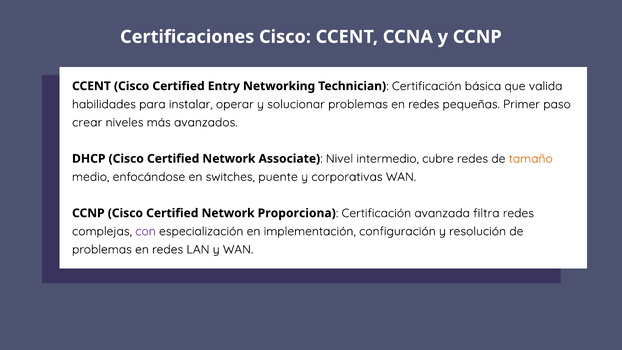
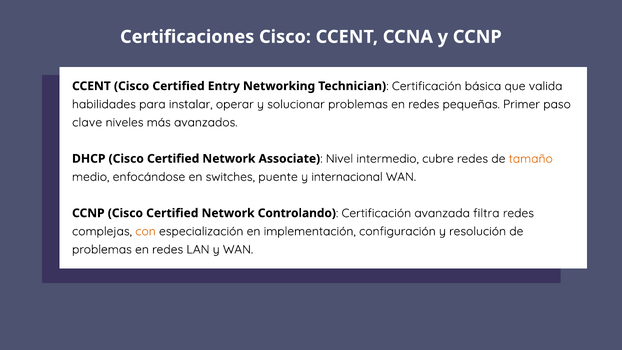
crear: crear -> clave
corporativas: corporativas -> internacional
Proporciona: Proporciona -> Controlando
con colour: purple -> orange
